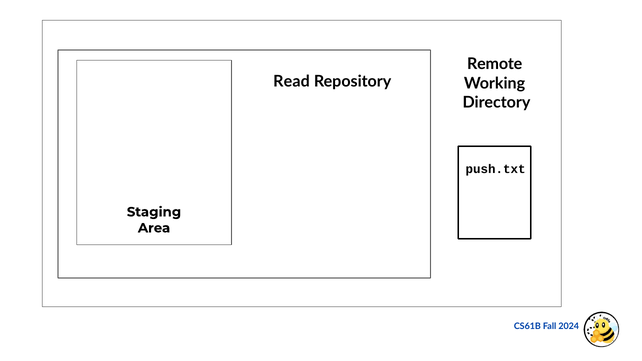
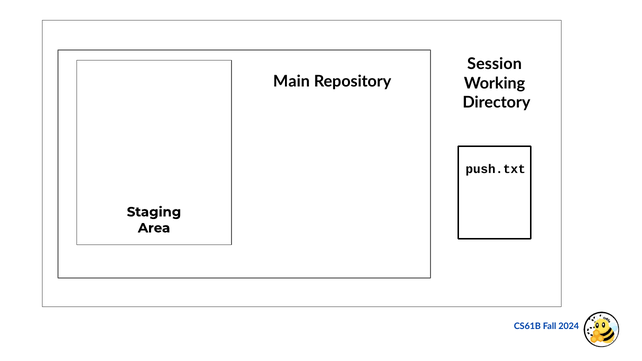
Remote: Remote -> Session
Read: Read -> Main
